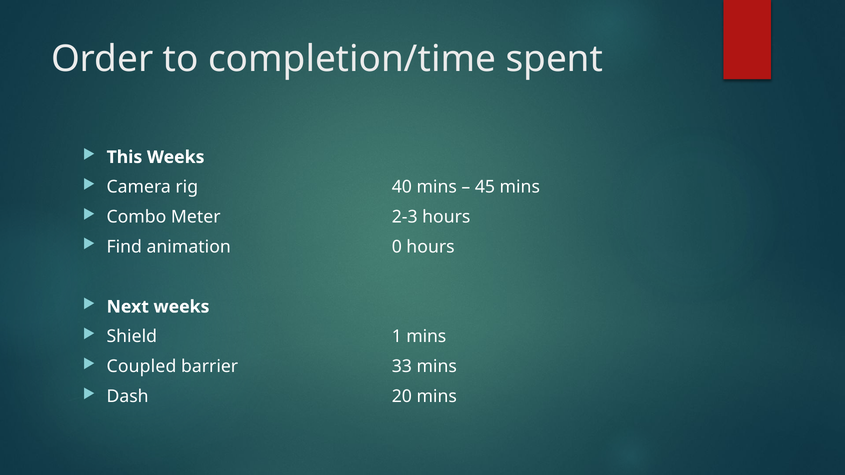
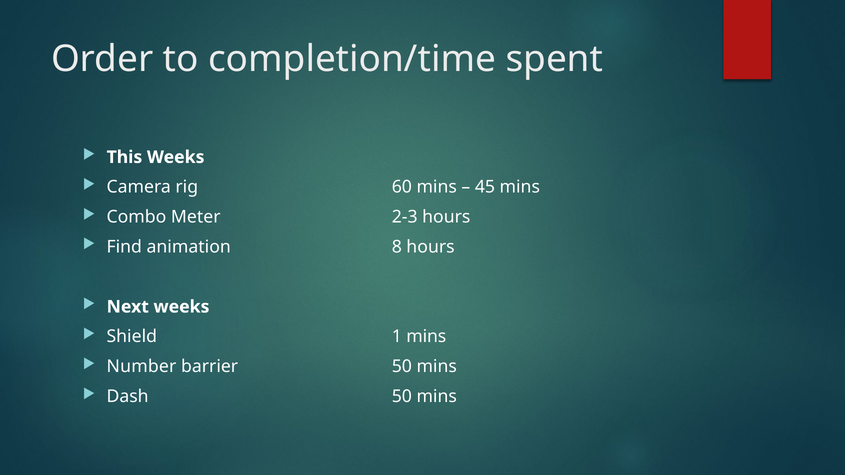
40: 40 -> 60
0: 0 -> 8
Coupled: Coupled -> Number
barrier 33: 33 -> 50
Dash 20: 20 -> 50
